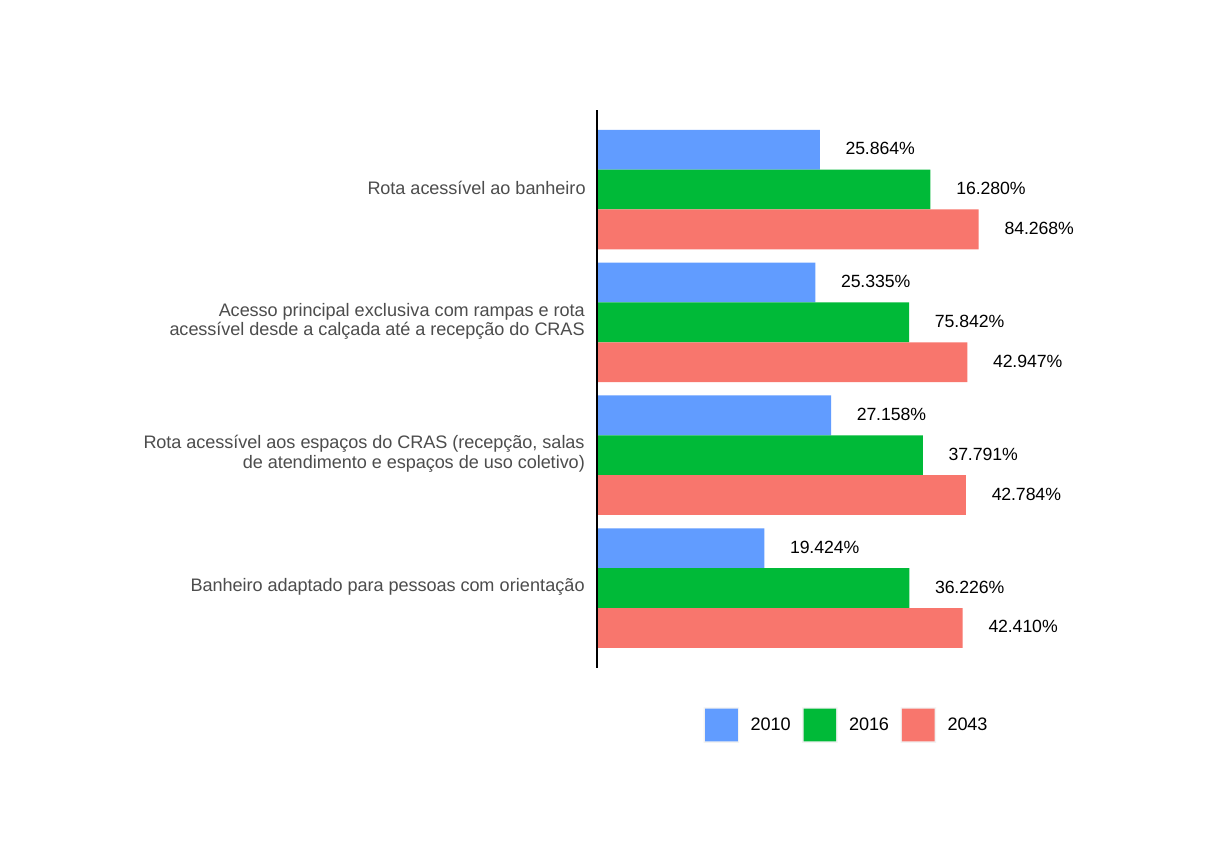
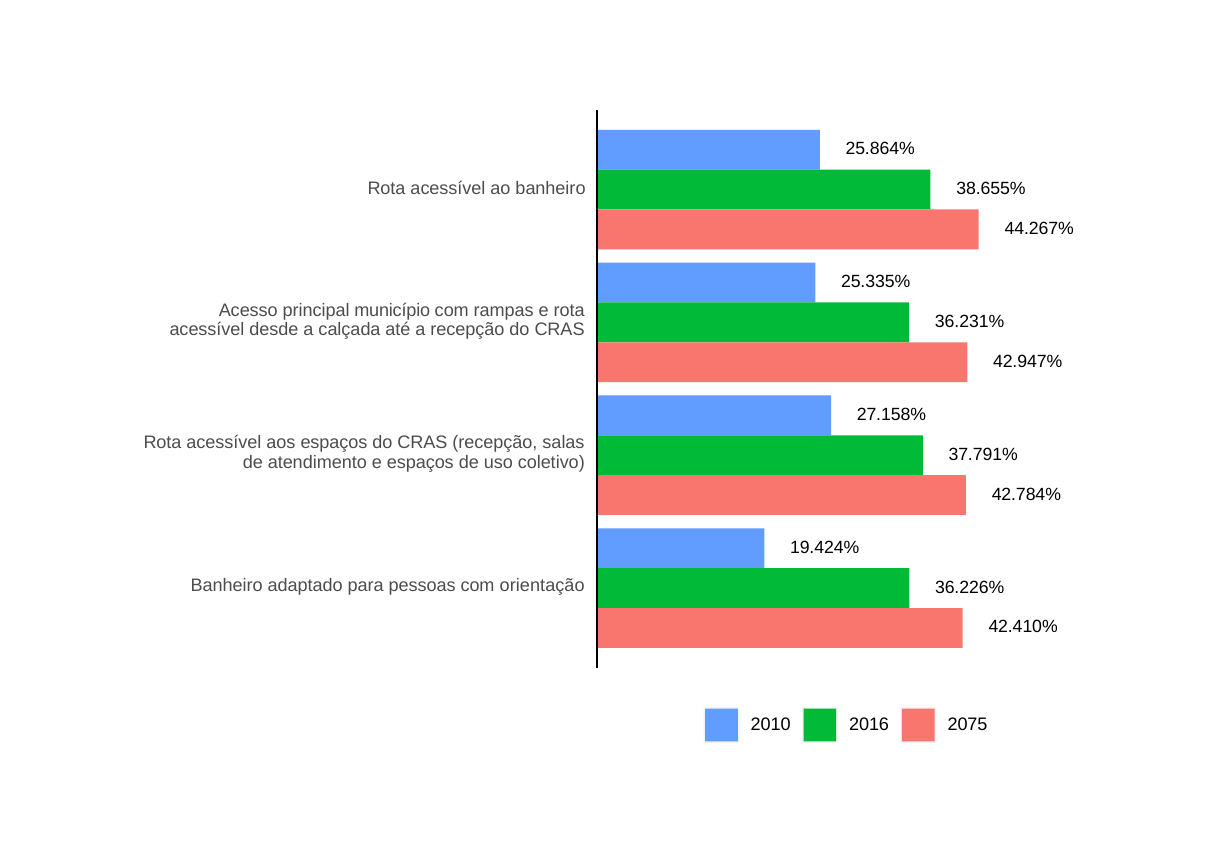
16.280%: 16.280% -> 38.655%
84.268%: 84.268% -> 44.267%
exclusiva: exclusiva -> município
75.842%: 75.842% -> 36.231%
2043: 2043 -> 2075
